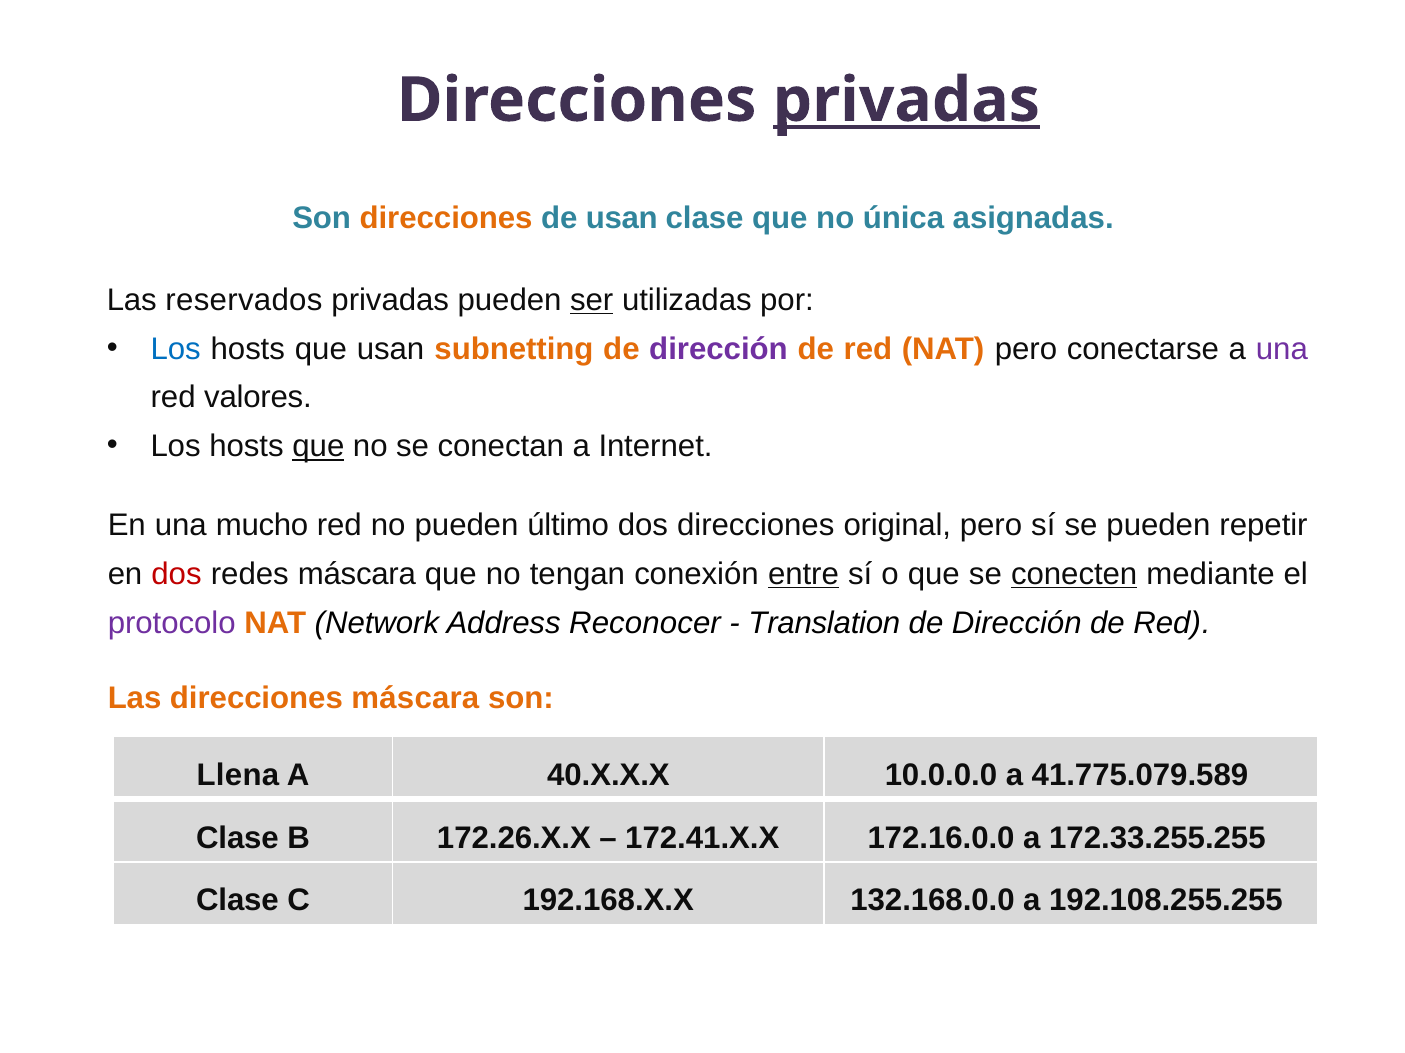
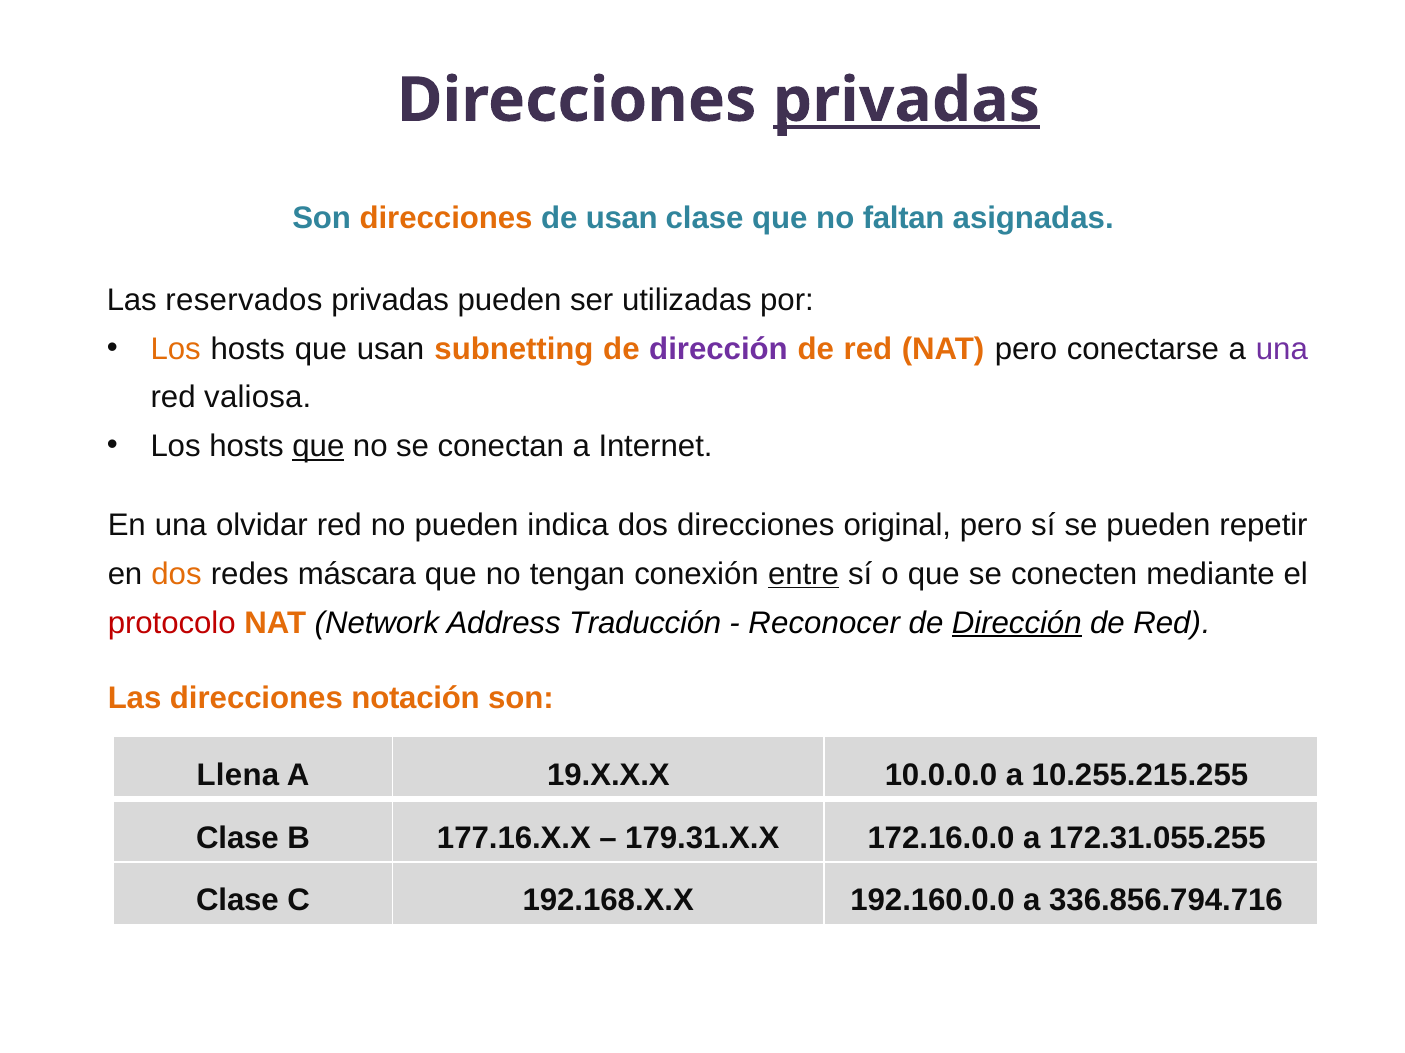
única: única -> faltan
ser underline: present -> none
Los at (176, 349) colour: blue -> orange
valores: valores -> valiosa
mucho: mucho -> olvidar
último: último -> indica
dos at (177, 574) colour: red -> orange
conecten underline: present -> none
protocolo colour: purple -> red
Reconocer: Reconocer -> Traducción
Translation: Translation -> Reconocer
Dirección at (1017, 623) underline: none -> present
direcciones máscara: máscara -> notación
40.X.X.X: 40.X.X.X -> 19.X.X.X
41.775.079.589: 41.775.079.589 -> 10.255.215.255
172.26.X.X: 172.26.X.X -> 177.16.X.X
172.41.X.X: 172.41.X.X -> 179.31.X.X
172.33.255.255: 172.33.255.255 -> 172.31.055.255
132.168.0.0: 132.168.0.0 -> 192.160.0.0
192.108.255.255: 192.108.255.255 -> 336.856.794.716
